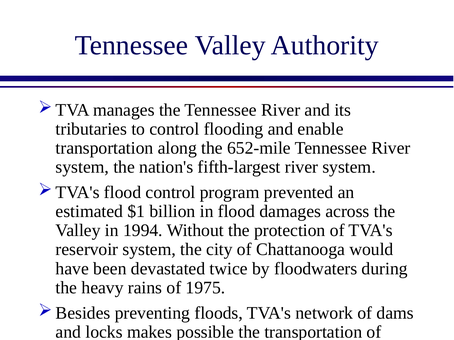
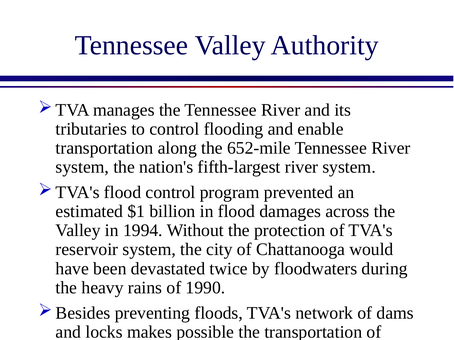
1975: 1975 -> 1990
